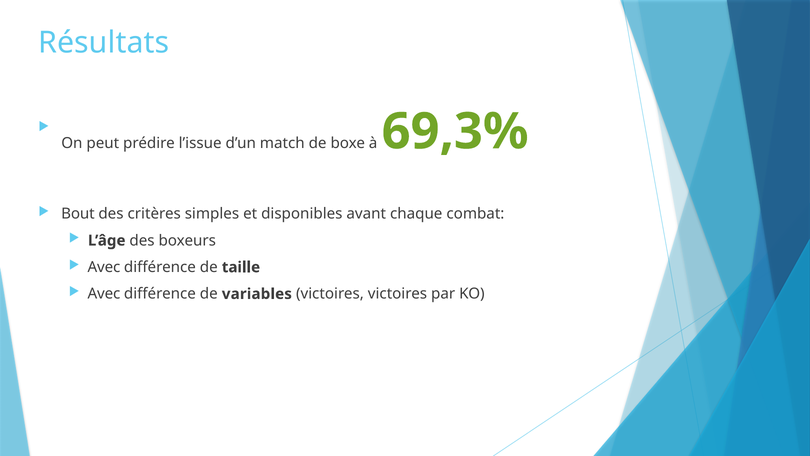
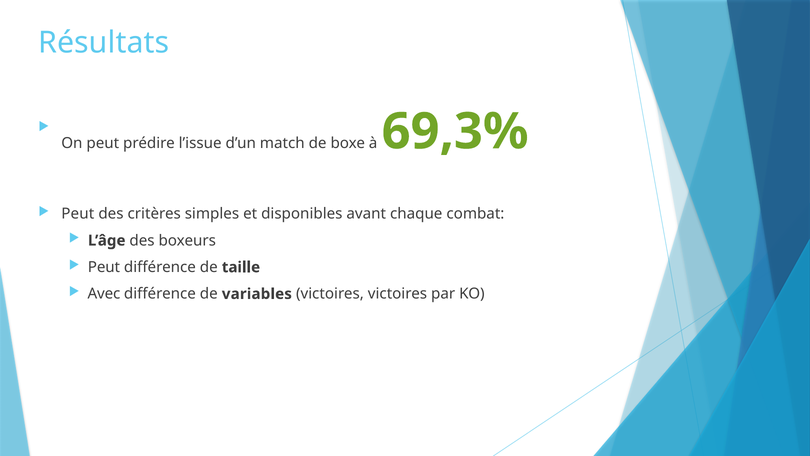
Bout at (78, 214): Bout -> Peut
Avec at (104, 267): Avec -> Peut
